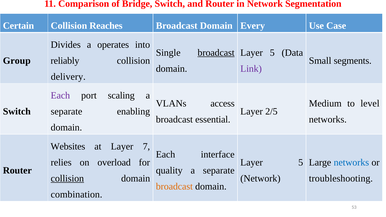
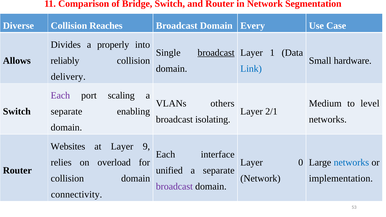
Certain: Certain -> Diverse
operates: operates -> properly
5 at (272, 53): 5 -> 1
Group: Group -> Allows
segments: segments -> hardware
Link colour: purple -> blue
access: access -> others
2/5: 2/5 -> 2/1
essential: essential -> isolating
7: 7 -> 9
5 at (301, 163): 5 -> 0
quality: quality -> unified
collision at (67, 179) underline: present -> none
troubleshooting: troubleshooting -> implementation
broadcast at (174, 187) colour: orange -> purple
combination: combination -> connectivity
